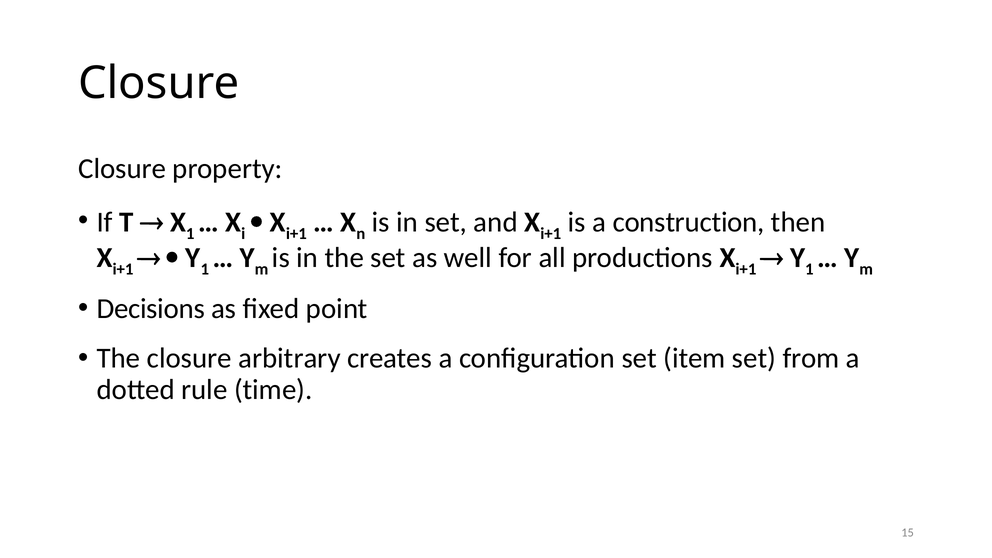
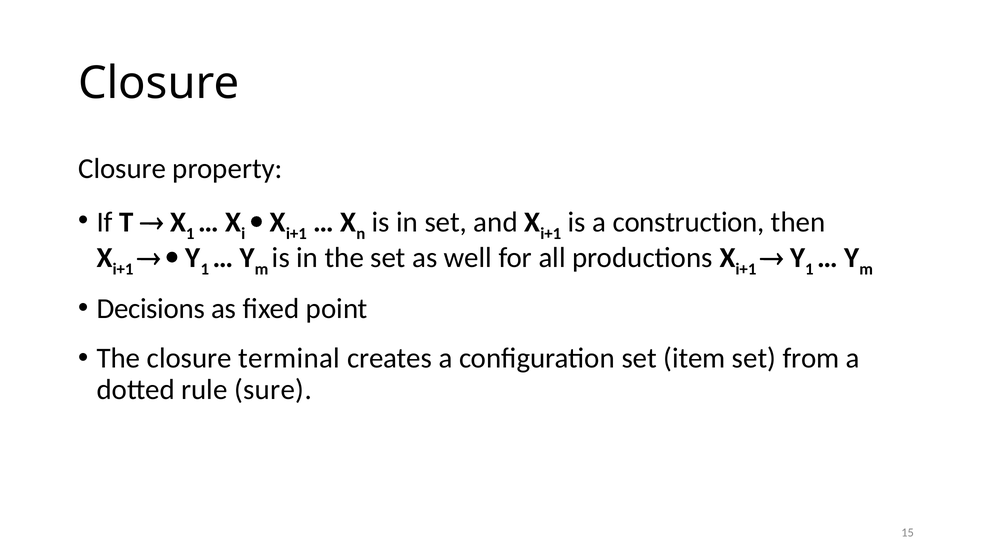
arbitrary: arbitrary -> terminal
time: time -> sure
